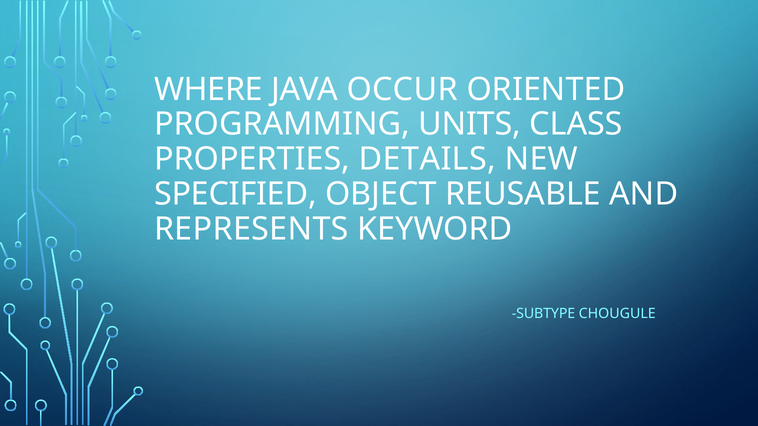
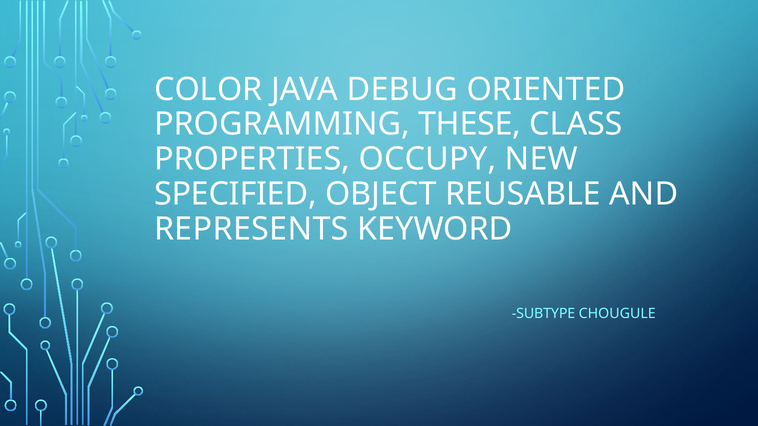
WHERE: WHERE -> COLOR
OCCUR: OCCUR -> DEBUG
UNITS: UNITS -> THESE
DETAILS: DETAILS -> OCCUPY
